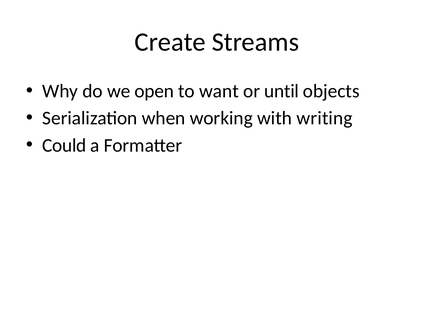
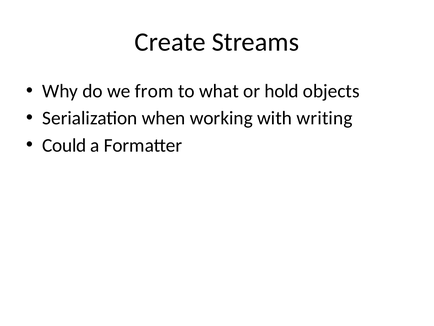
open: open -> from
want: want -> what
until: until -> hold
